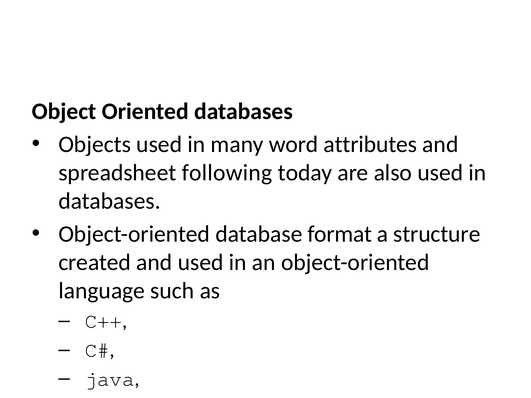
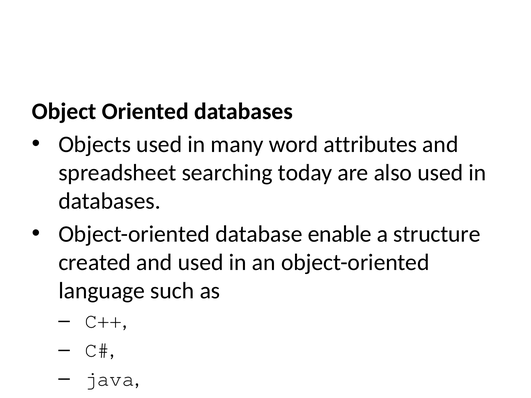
following: following -> searching
format: format -> enable
